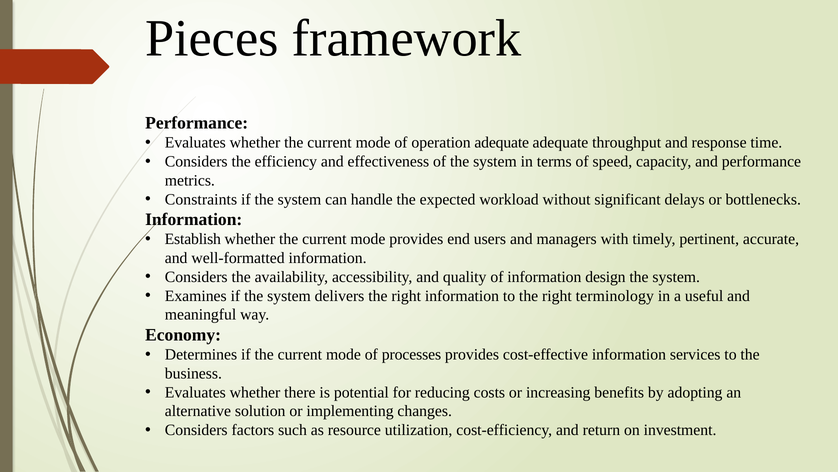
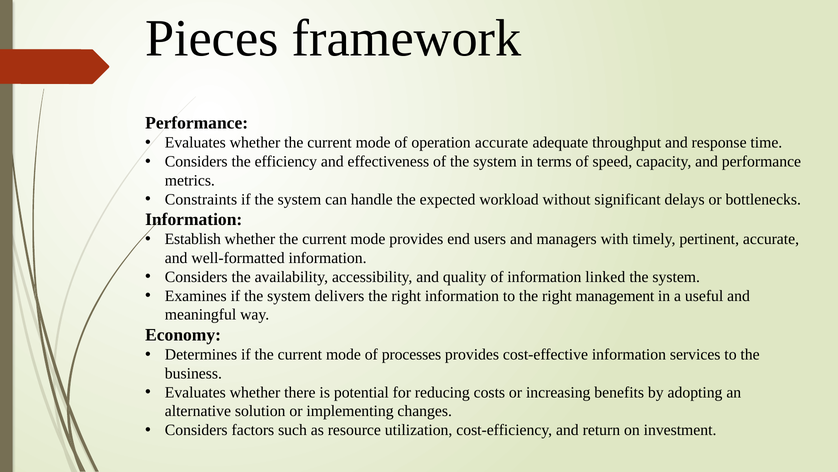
operation adequate: adequate -> accurate
design: design -> linked
terminology: terminology -> management
